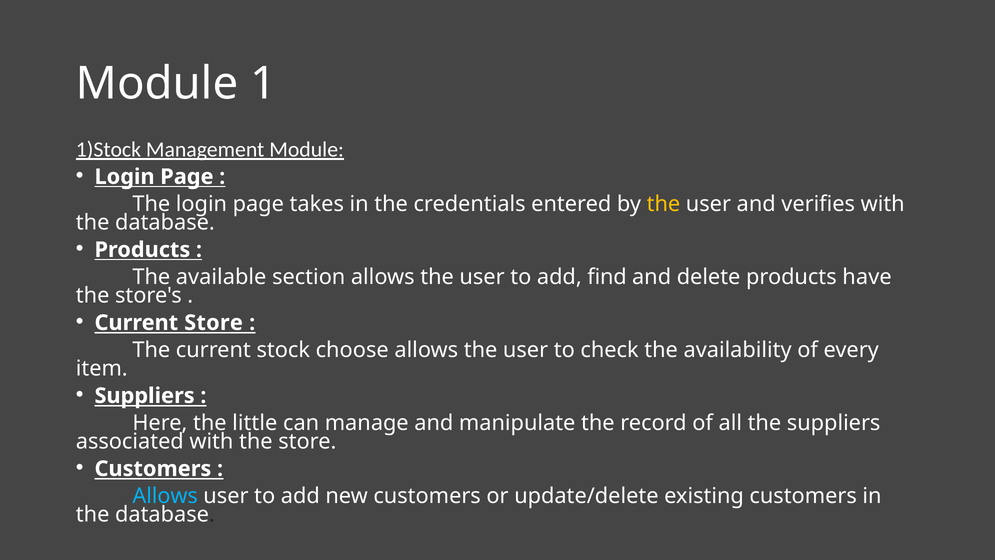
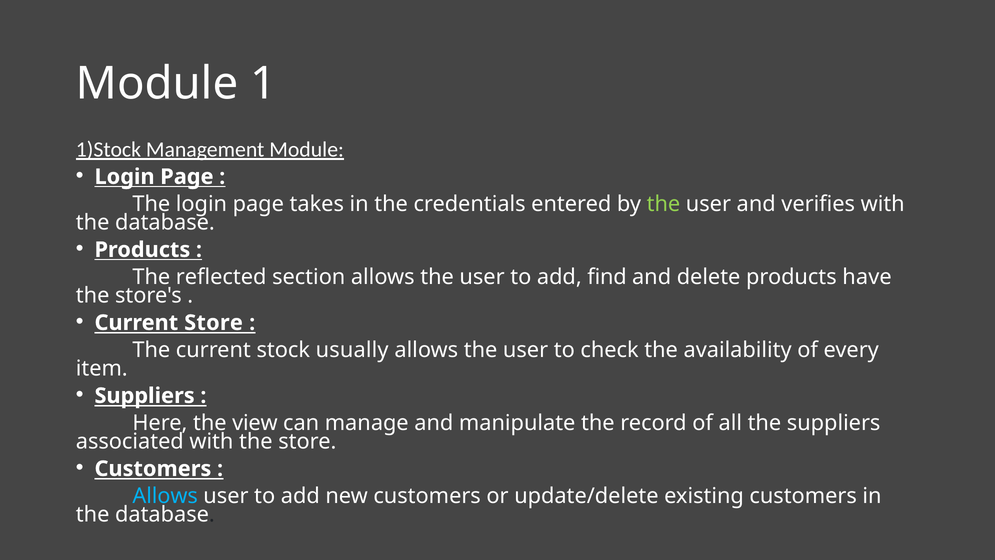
the at (663, 204) colour: yellow -> light green
available: available -> reflected
choose: choose -> usually
little: little -> view
